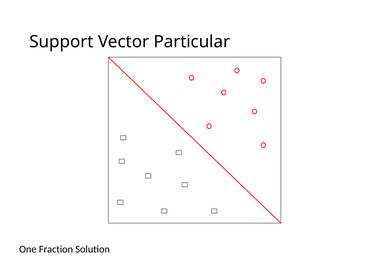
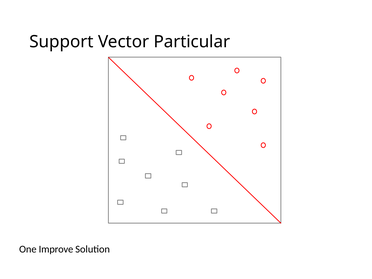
Fraction: Fraction -> Improve
